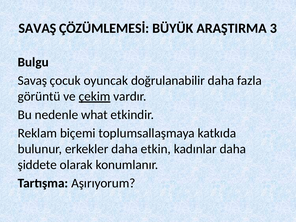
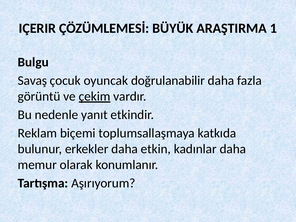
SAVAŞ at (37, 28): SAVAŞ -> IÇERIR
3: 3 -> 1
what: what -> yanıt
şiddete: şiddete -> memur
